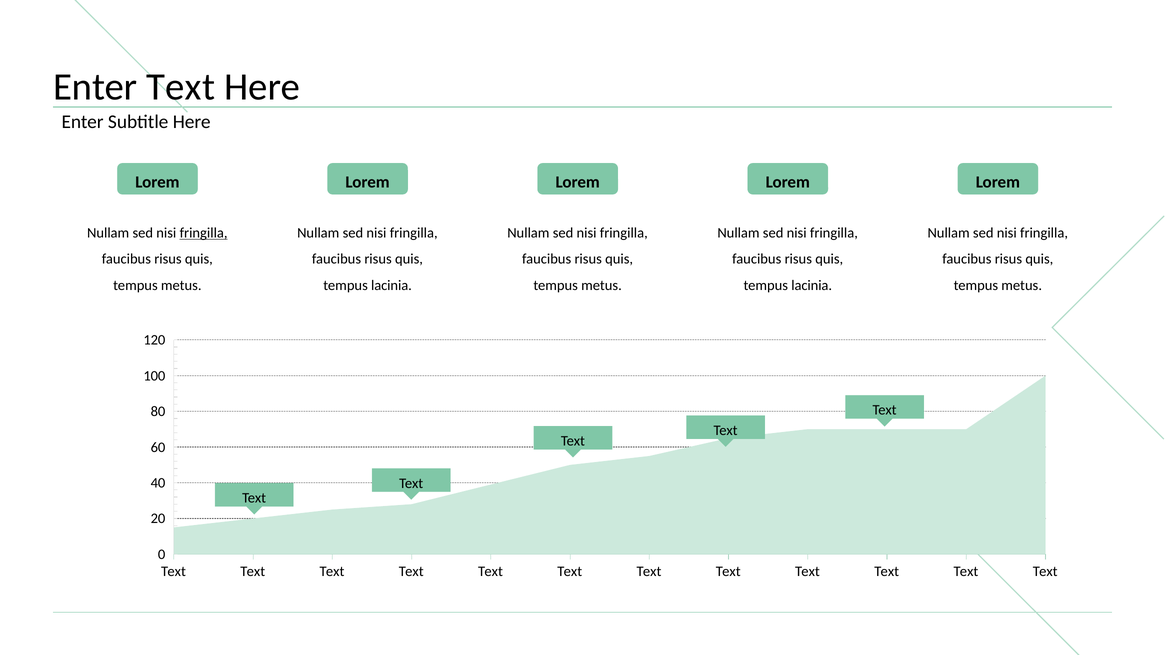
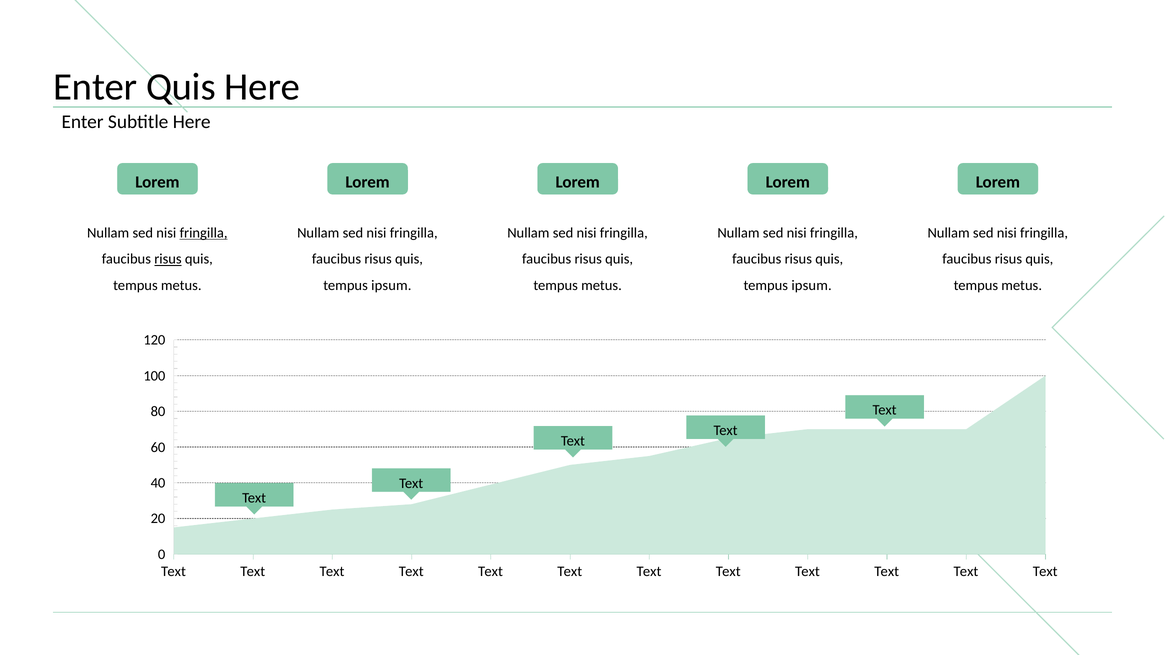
Enter Text: Text -> Quis
risus at (168, 259) underline: none -> present
lacinia at (391, 285): lacinia -> ipsum
lacinia at (812, 285): lacinia -> ipsum
